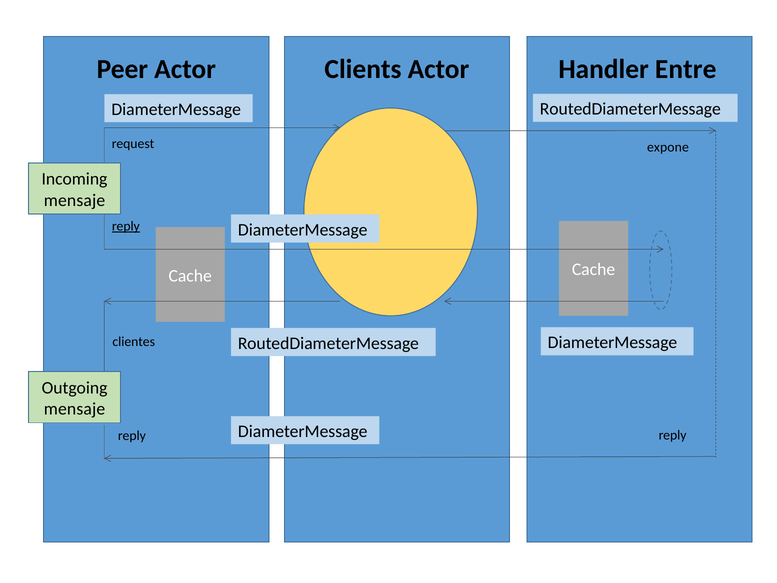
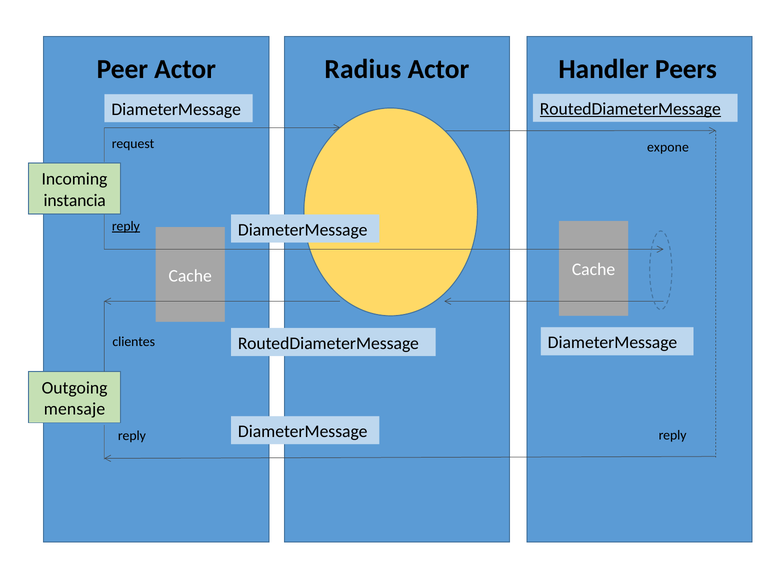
Clients: Clients -> Radius
Entre: Entre -> Peers
RoutedDiameterMessage at (630, 109) underline: none -> present
mensaje at (75, 200): mensaje -> instancia
